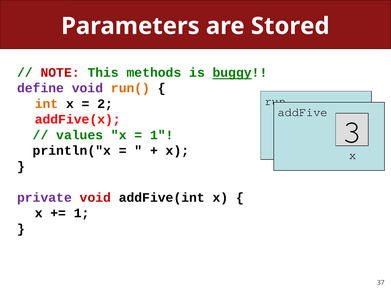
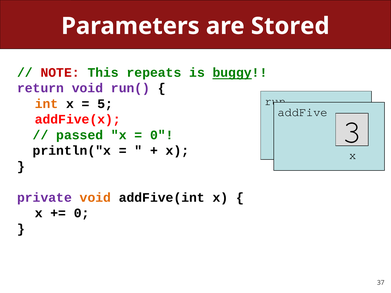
methods: methods -> repeats
define: define -> return
run( colour: orange -> purple
2: 2 -> 5
values: values -> passed
1 at (162, 135): 1 -> 0
void at (95, 198) colour: red -> orange
1 at (82, 213): 1 -> 0
